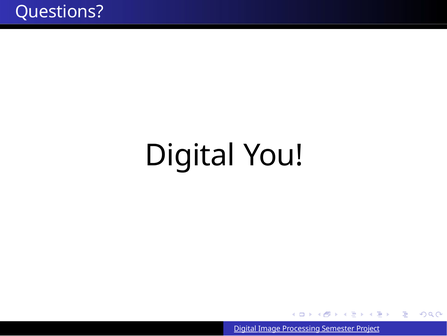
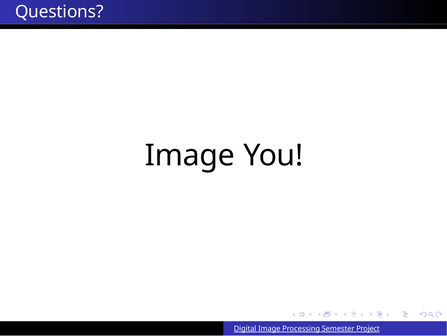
Digital at (190, 155): Digital -> Image
